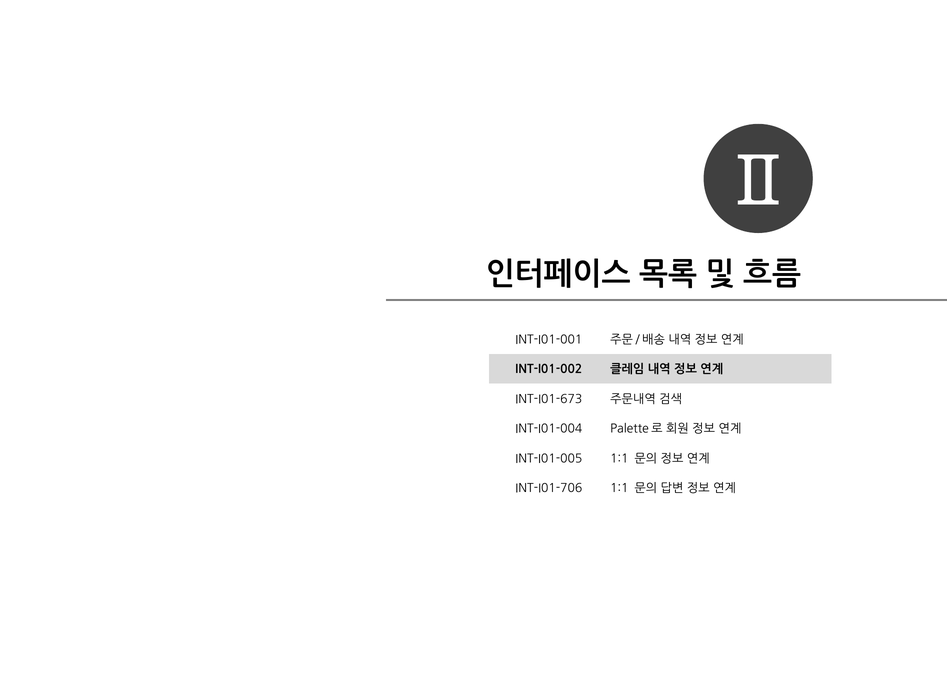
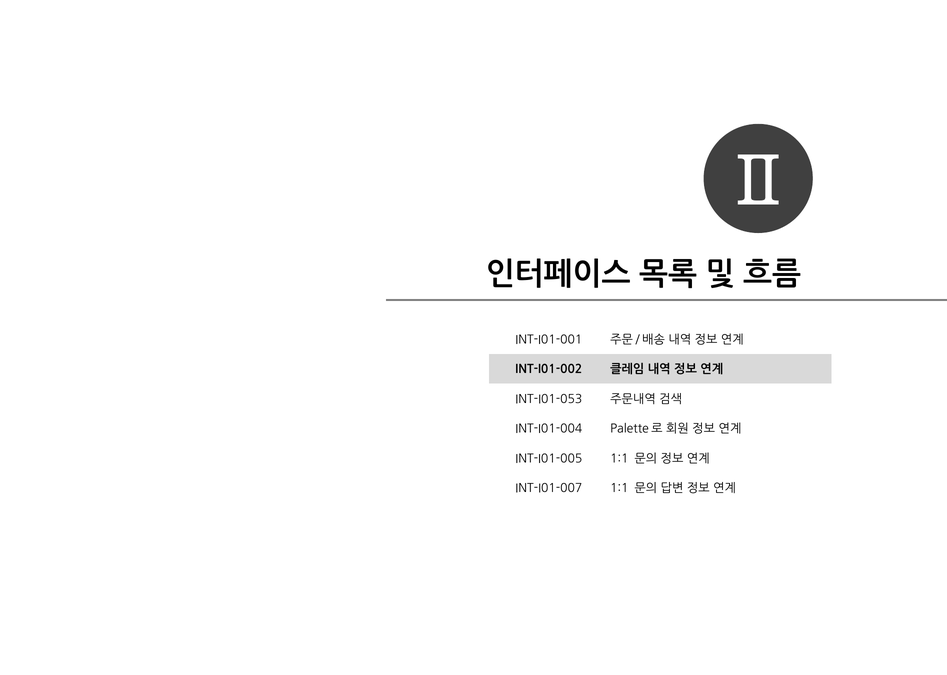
INT-I01-673: INT-I01-673 -> INT-I01-053
INT-I01-706: INT-I01-706 -> INT-I01-007
